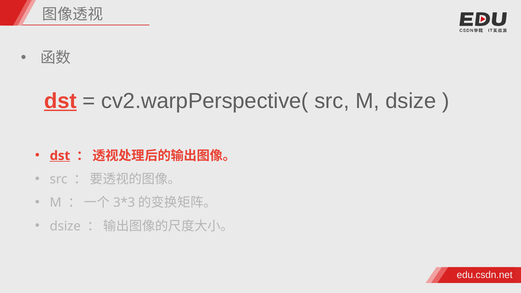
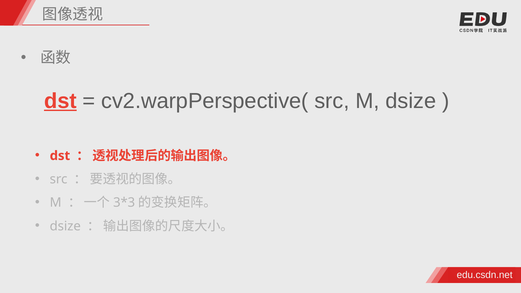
dst at (60, 156) underline: present -> none
